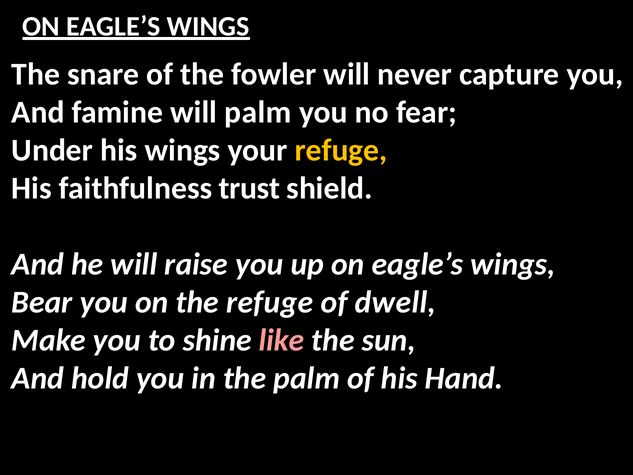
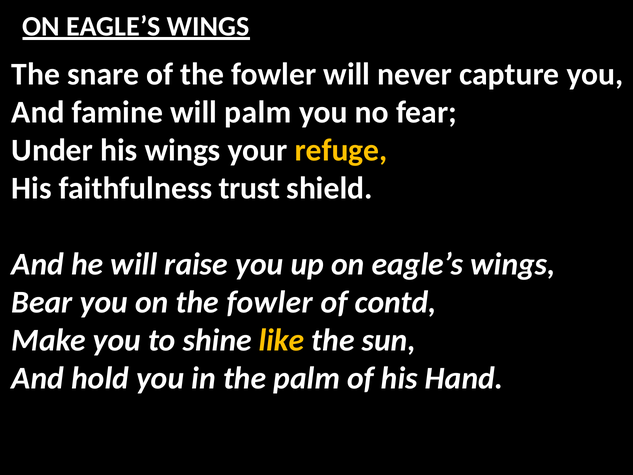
on the refuge: refuge -> fowler
dwell: dwell -> contd
like colour: pink -> yellow
